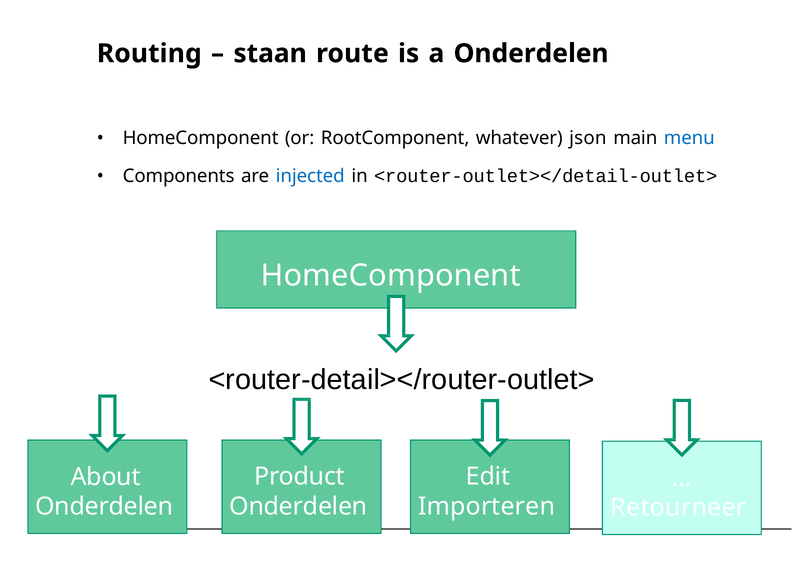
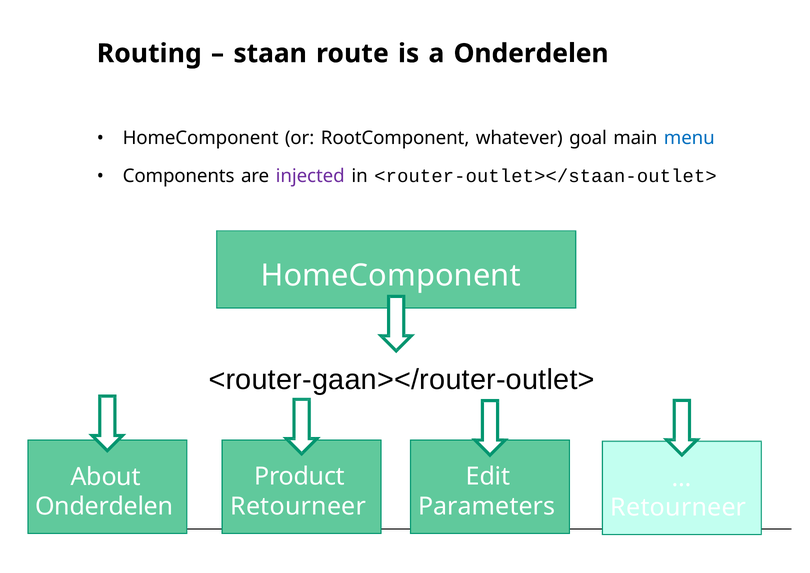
json: json -> goal
injected colour: blue -> purple
<router-outlet></detail-outlet>: <router-outlet></detail-outlet> -> <router-outlet></staan-outlet>
<router-detail></router-outlet>: <router-detail></router-outlet> -> <router-gaan></router-outlet>
Onderdelen at (298, 507): Onderdelen -> Retourneer
Importeren: Importeren -> Parameters
